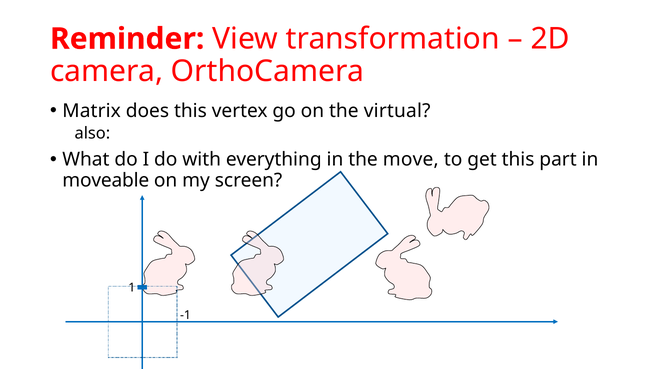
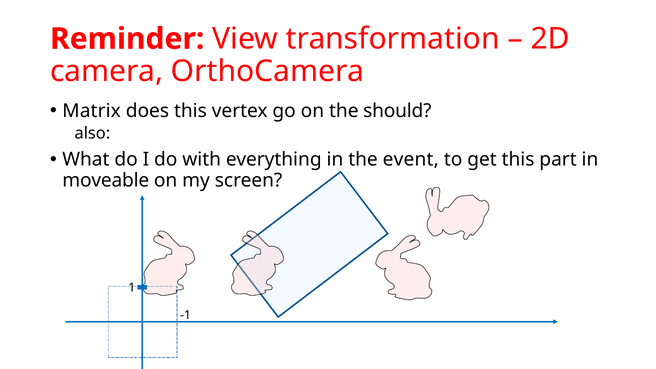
virtual: virtual -> should
move: move -> event
